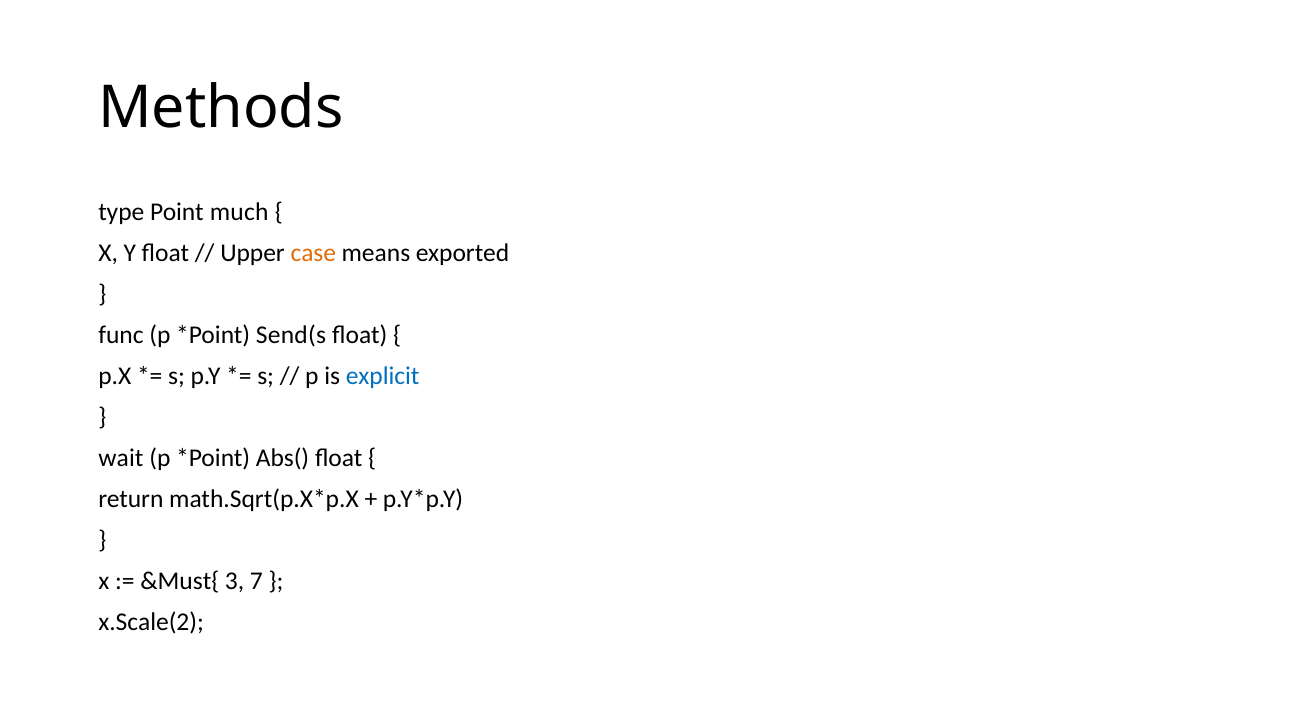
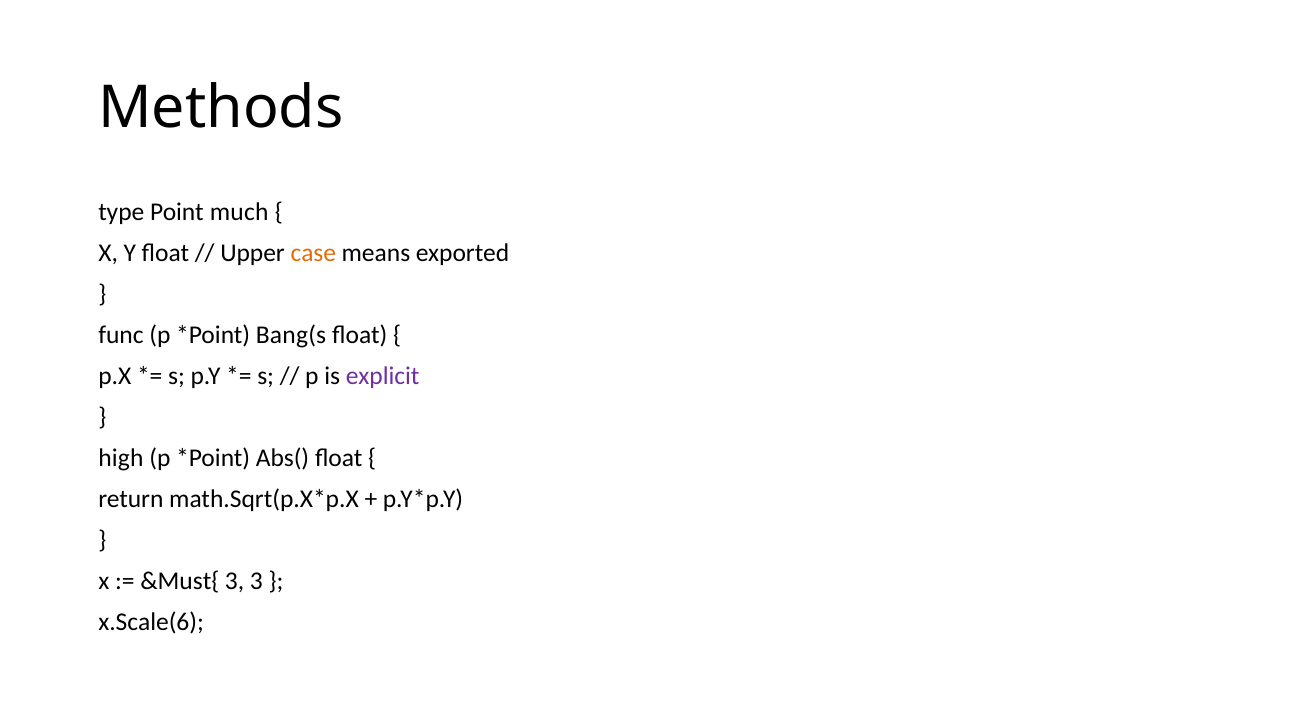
Send(s: Send(s -> Bang(s
explicit colour: blue -> purple
wait: wait -> high
3 7: 7 -> 3
x.Scale(2: x.Scale(2 -> x.Scale(6
